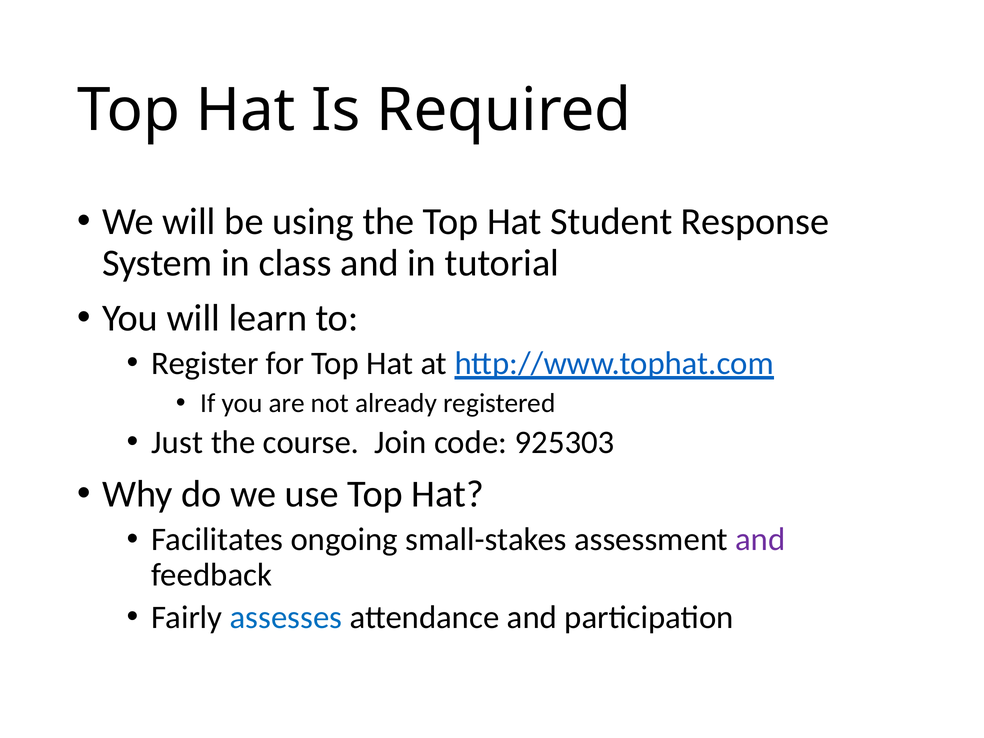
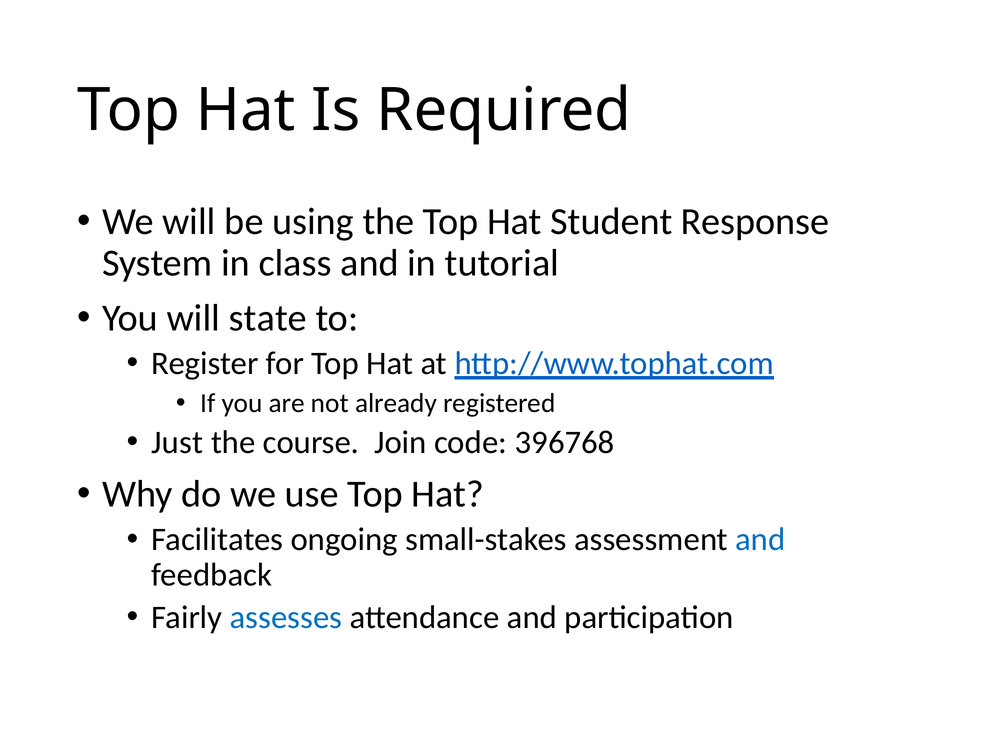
learn: learn -> state
925303: 925303 -> 396768
and at (760, 540) colour: purple -> blue
